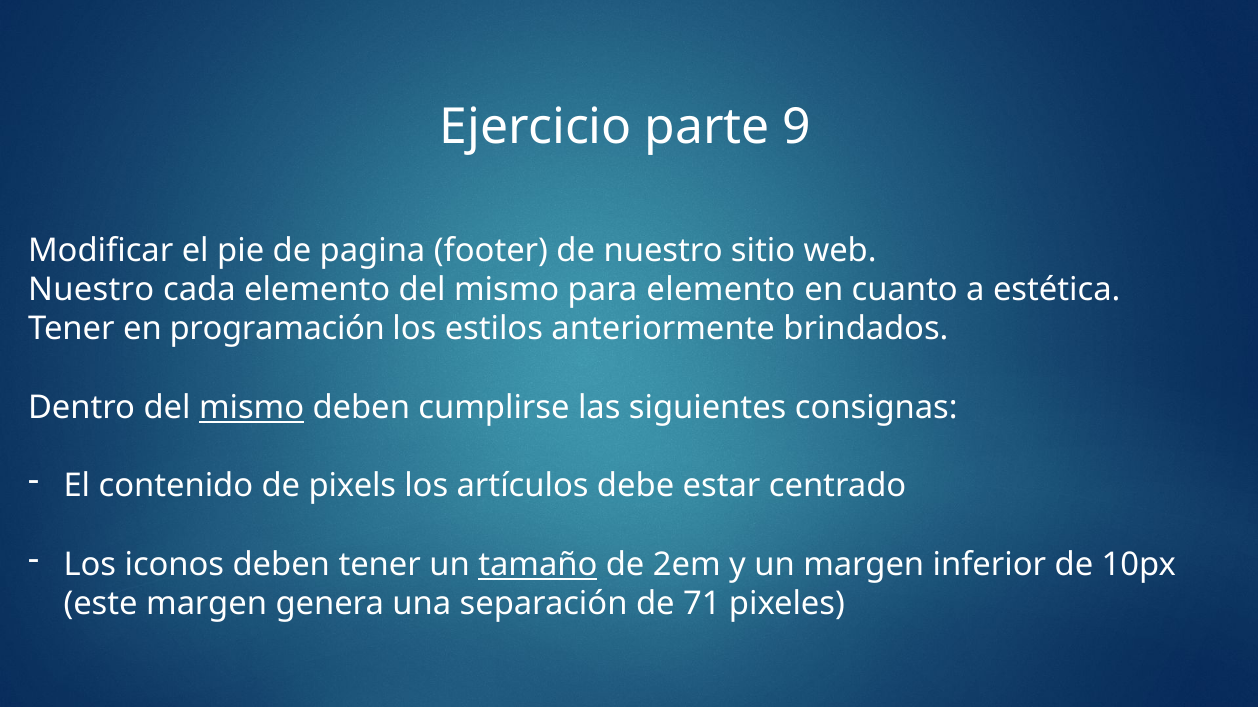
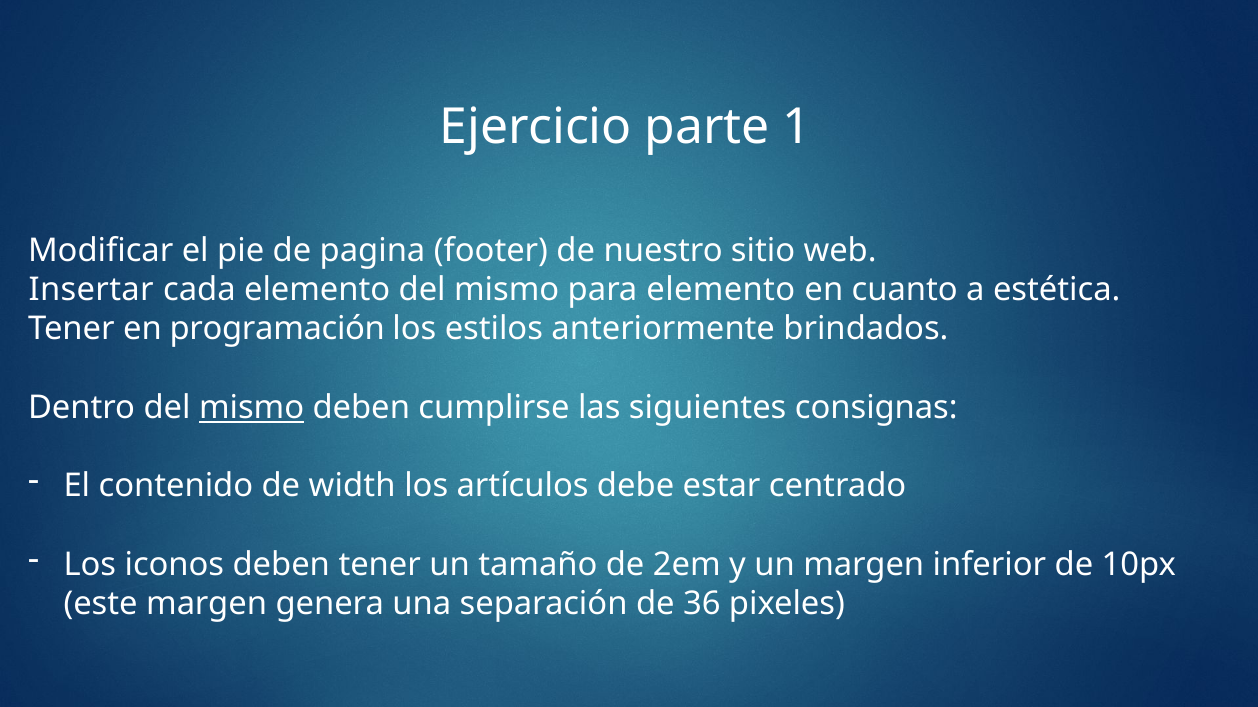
9: 9 -> 1
Nuestro at (91, 290): Nuestro -> Insertar
pixels: pixels -> width
tamaño underline: present -> none
71: 71 -> 36
